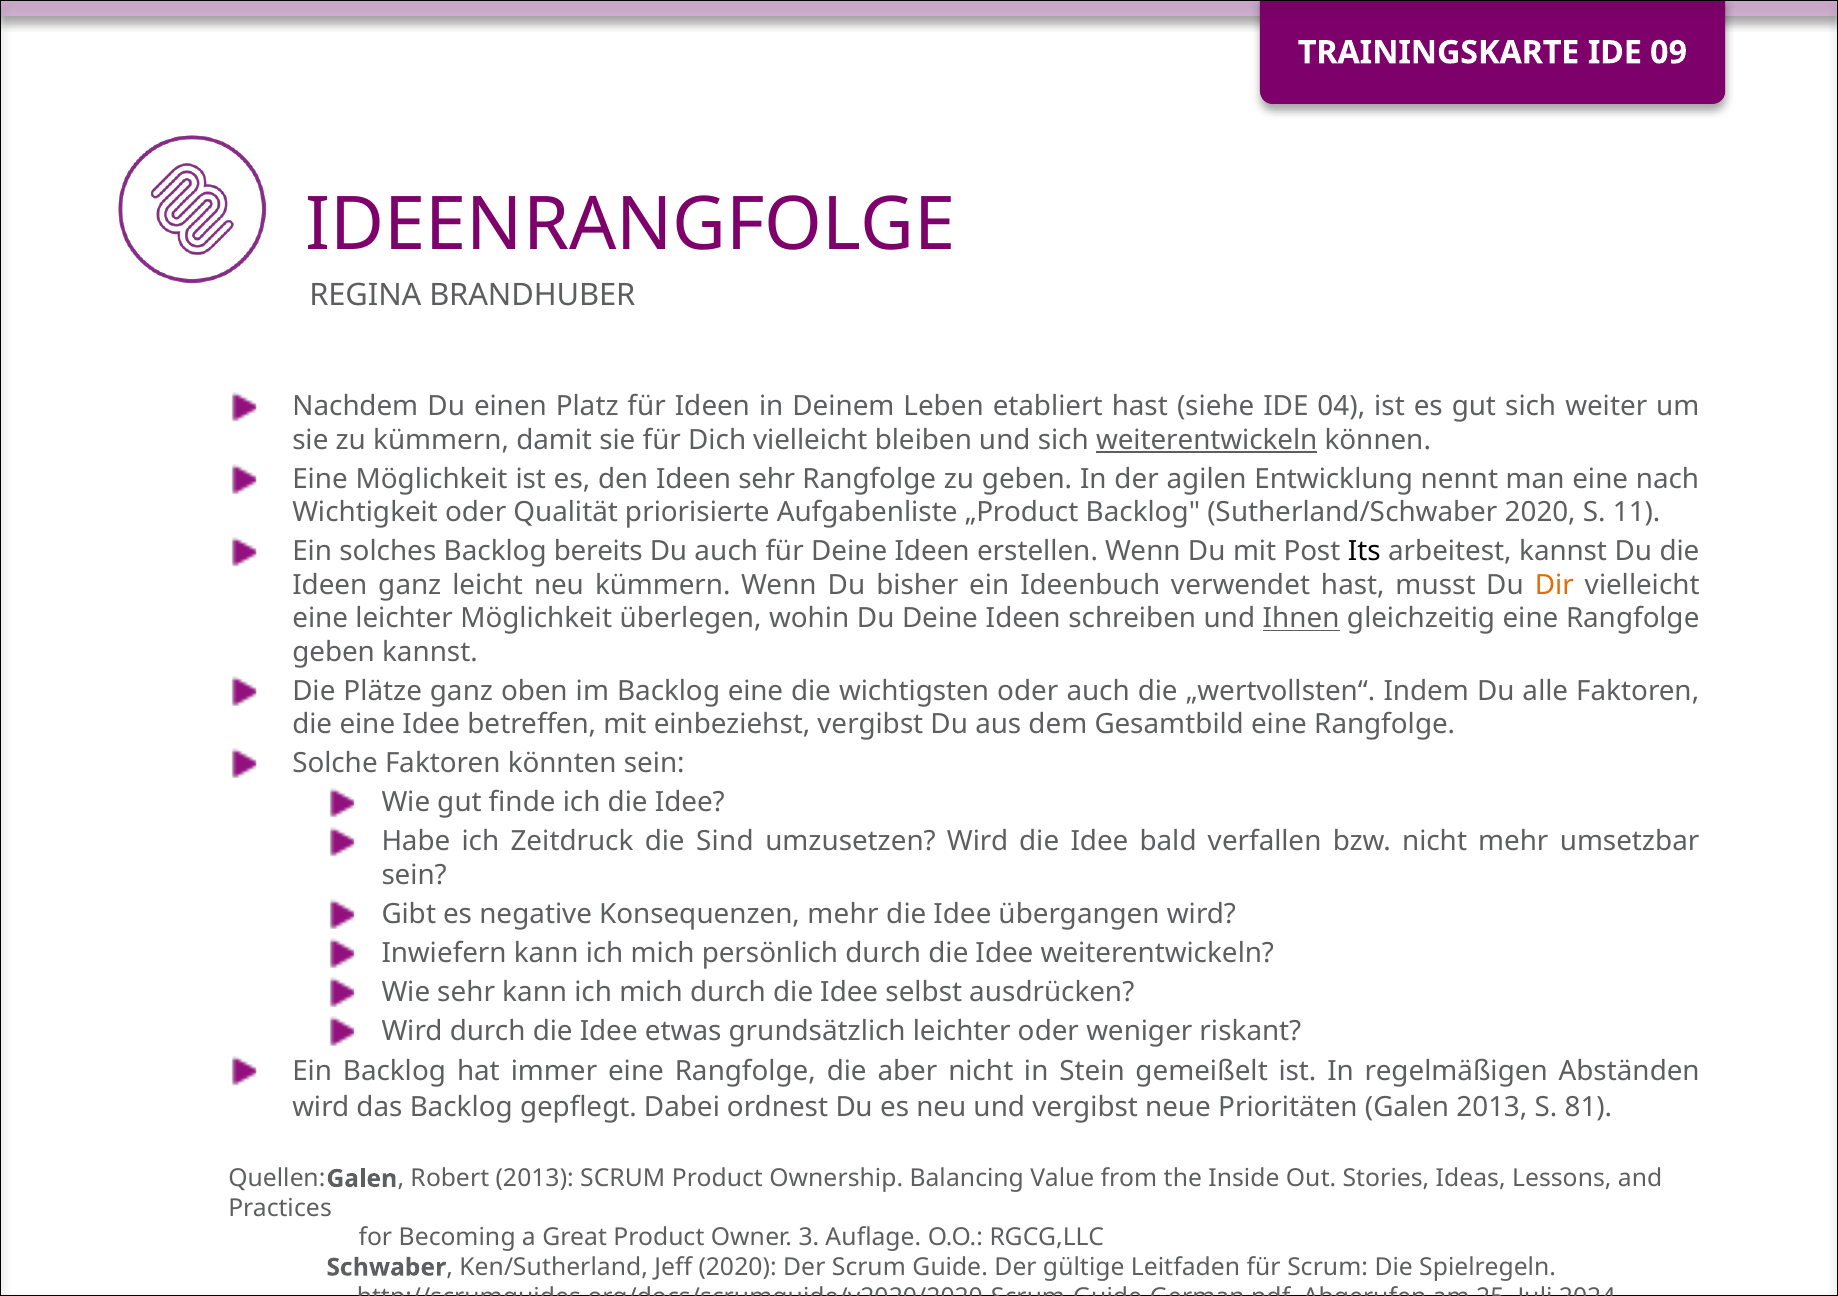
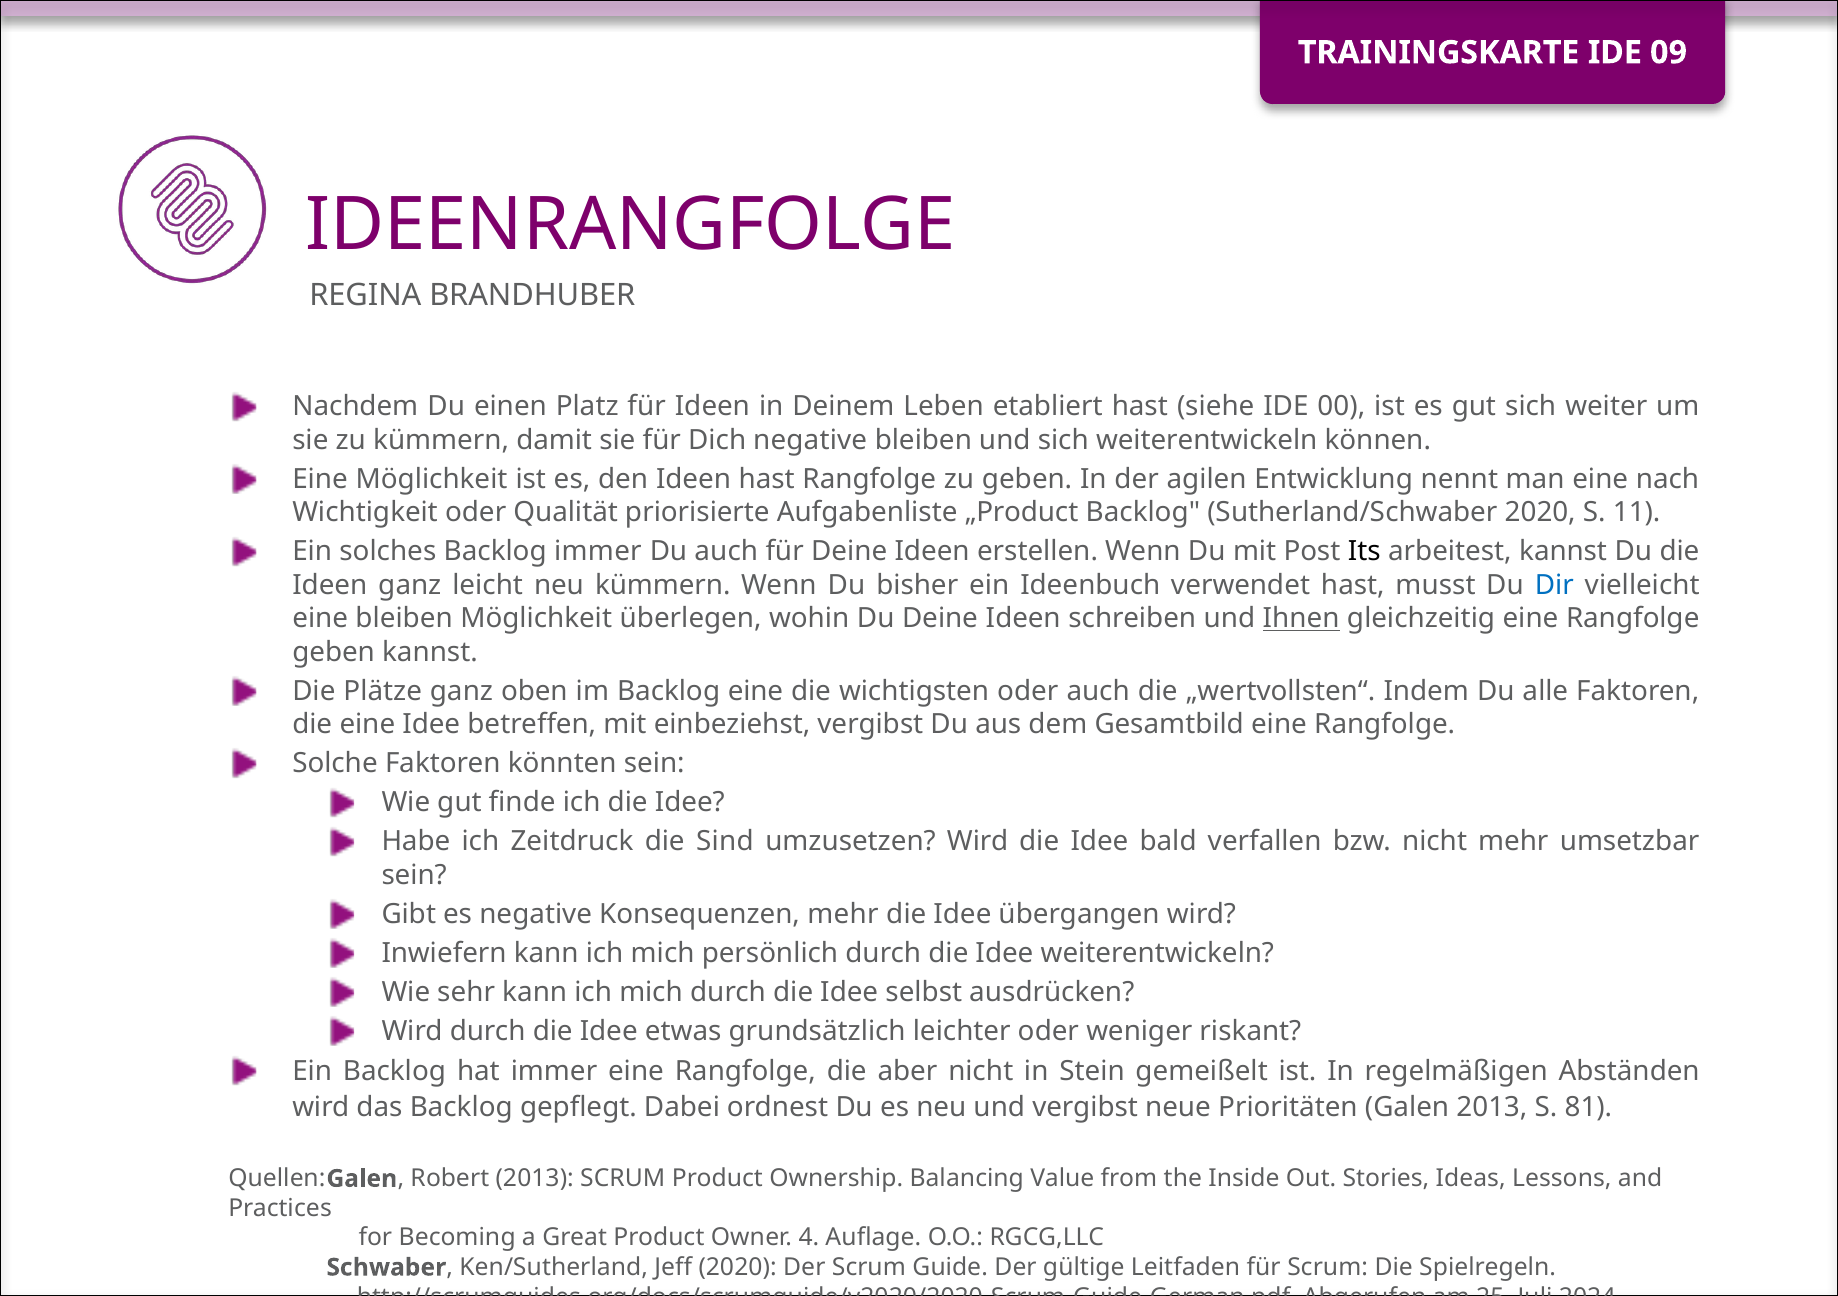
04: 04 -> 00
Dich vielleicht: vielleicht -> negative
weiterentwickeln at (1207, 440) underline: present -> none
Ideen sehr: sehr -> hast
Backlog bereits: bereits -> immer
Dir colour: orange -> blue
eine leichter: leichter -> bleiben
3: 3 -> 4
